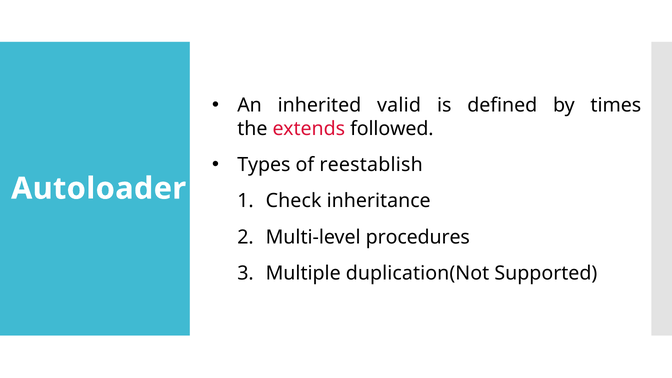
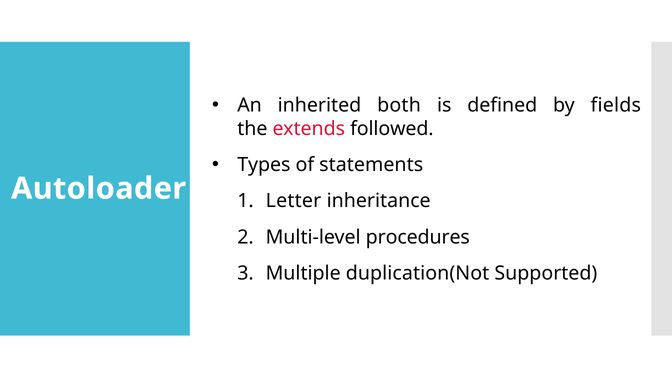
valid: valid -> both
times: times -> fields
reestablish: reestablish -> statements
Check: Check -> Letter
